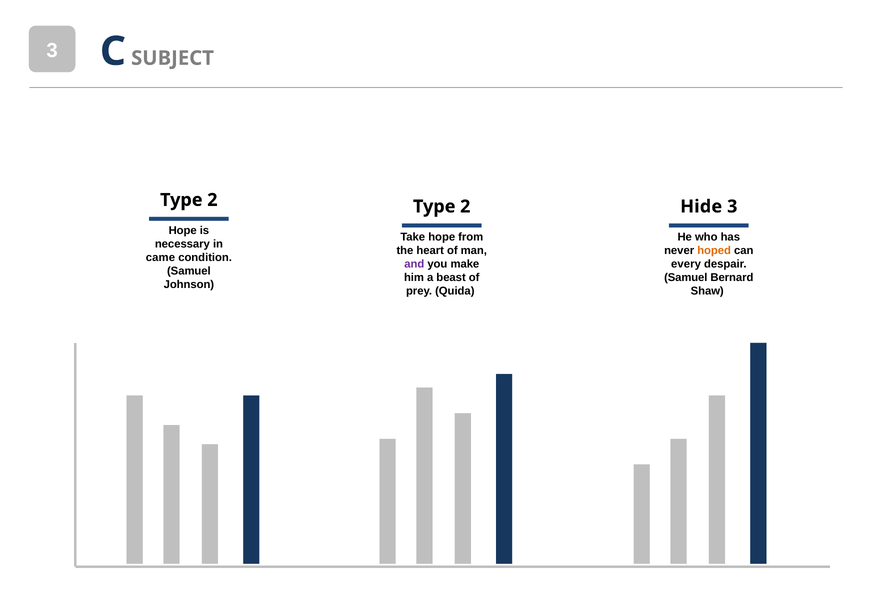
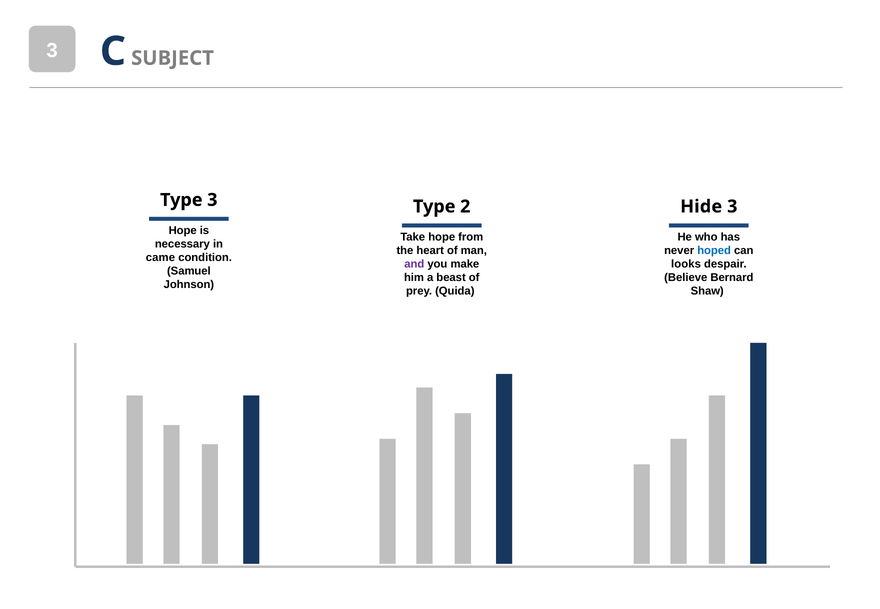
2 at (212, 200): 2 -> 3
hoped colour: orange -> blue
every: every -> looks
Samuel at (686, 278): Samuel -> Believe
